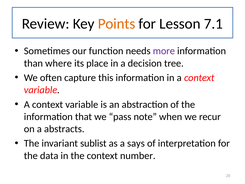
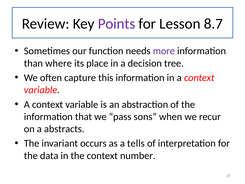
Points colour: orange -> purple
7.1: 7.1 -> 8.7
note: note -> sons
sublist: sublist -> occurs
says: says -> tells
